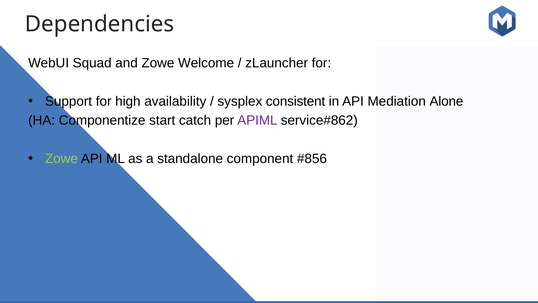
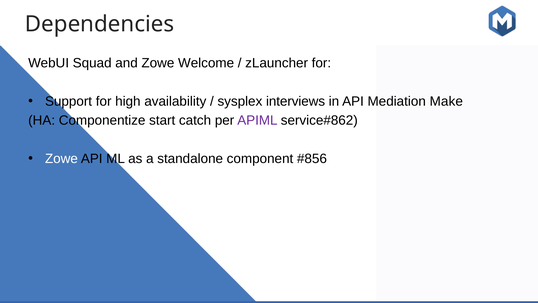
consistent: consistent -> interviews
Alone: Alone -> Make
Zowe at (61, 159) colour: light green -> white
